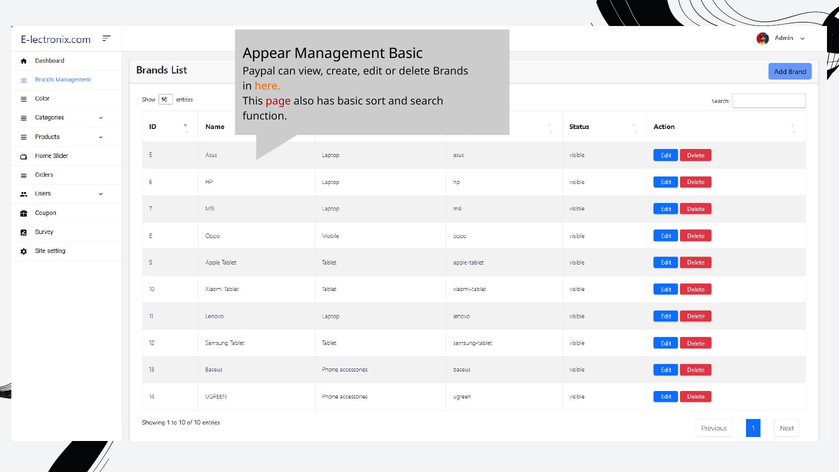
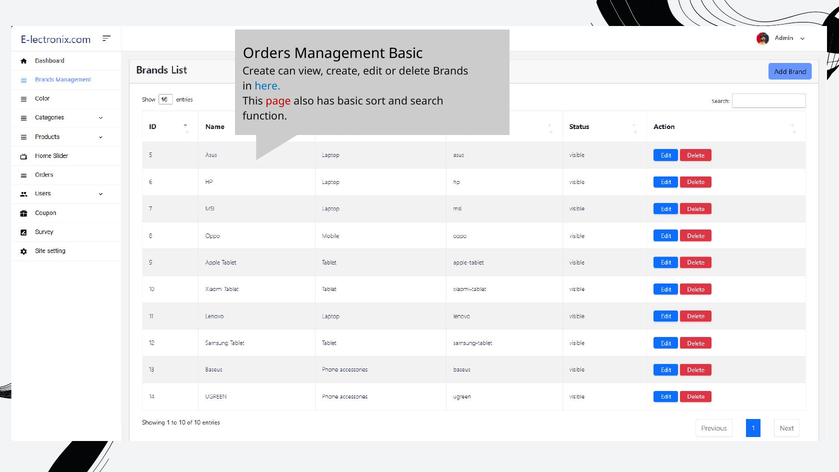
Appear: Appear -> Orders
Paypal at (259, 71): Paypal -> Create
here colour: orange -> blue
